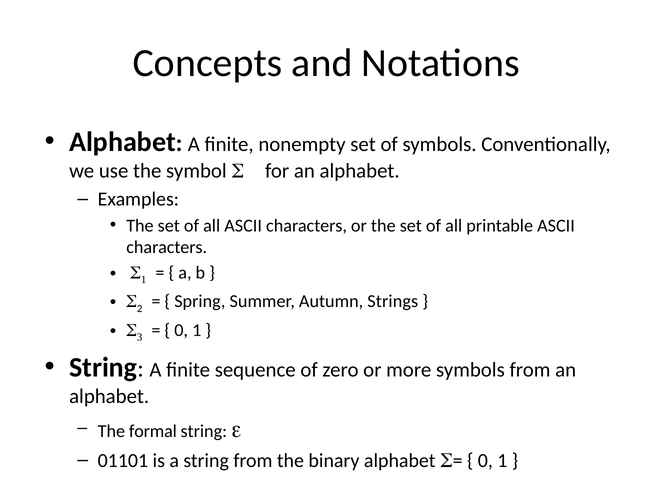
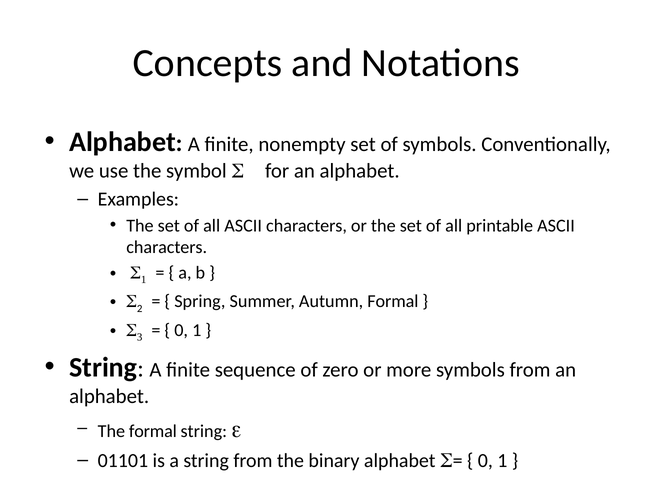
Autumn Strings: Strings -> Formal
